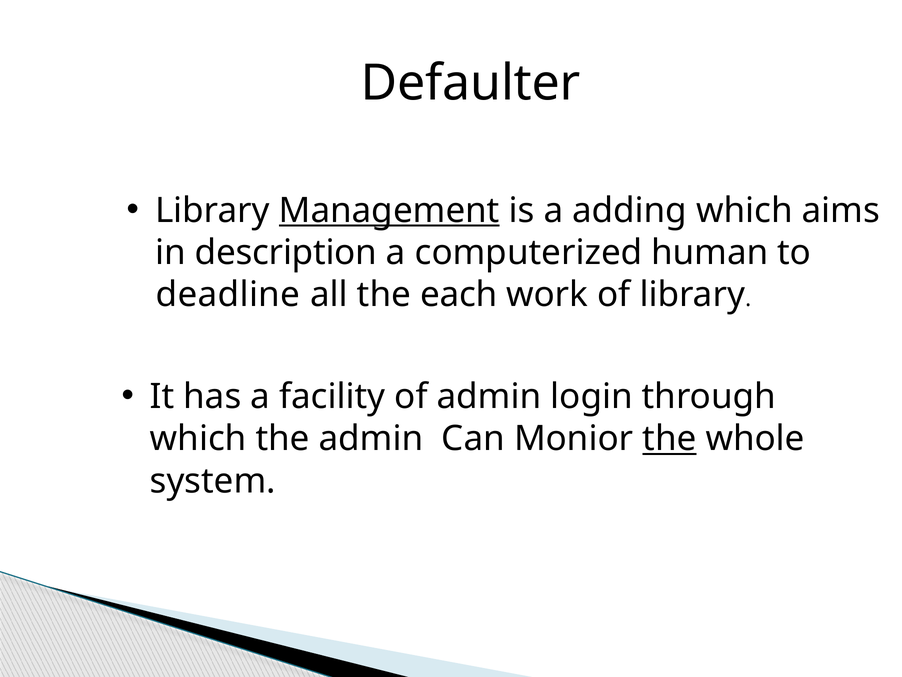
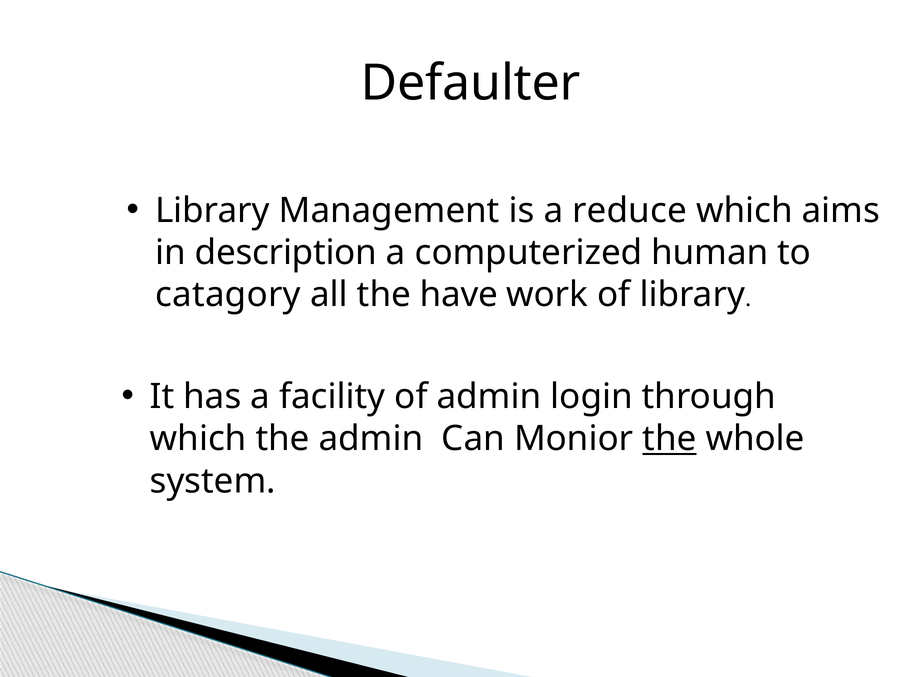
Management underline: present -> none
adding: adding -> reduce
deadline: deadline -> catagory
each: each -> have
